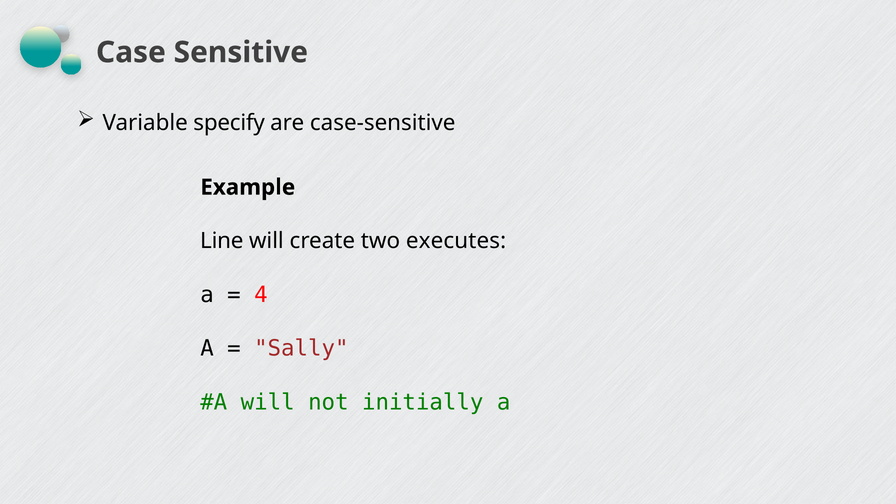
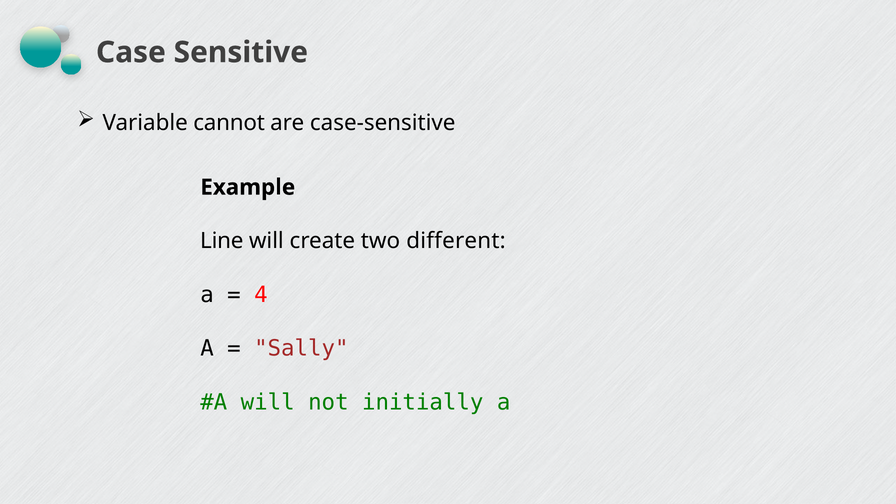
specify: specify -> cannot
executes: executes -> different
